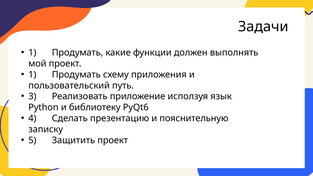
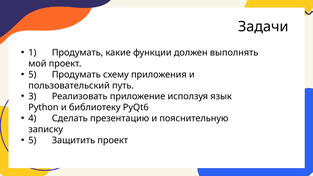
1 at (32, 75): 1 -> 5
